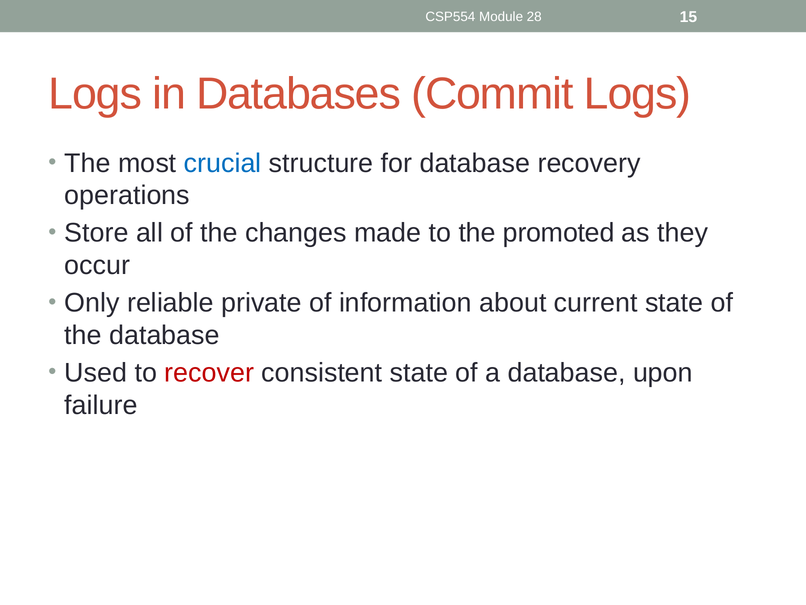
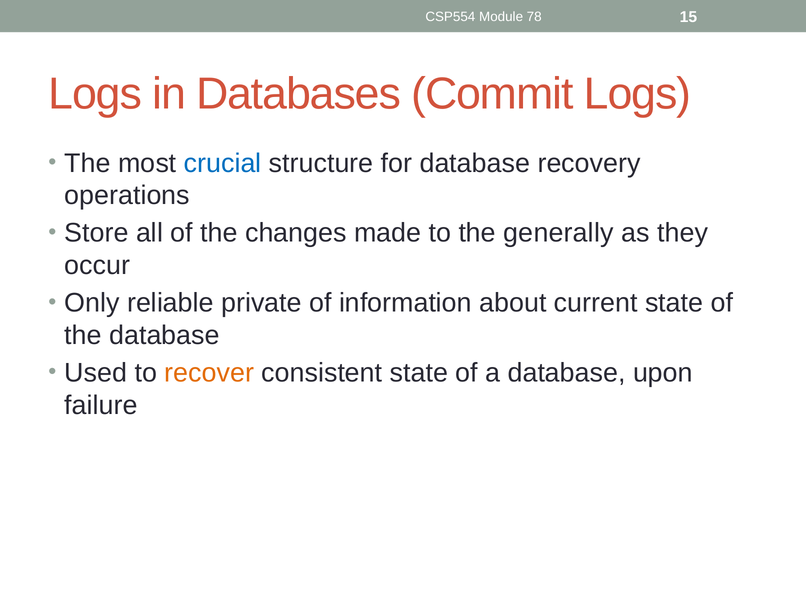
28: 28 -> 78
promoted: promoted -> generally
recover colour: red -> orange
